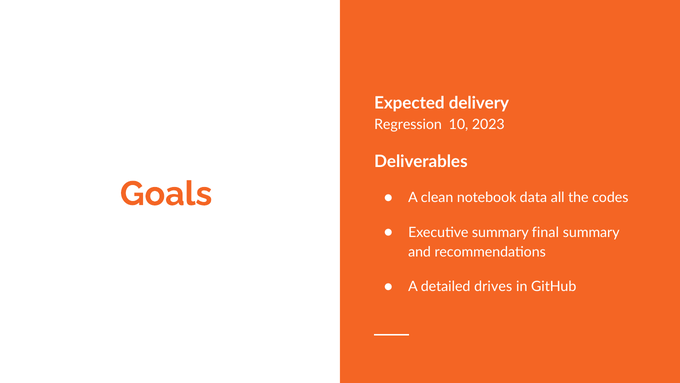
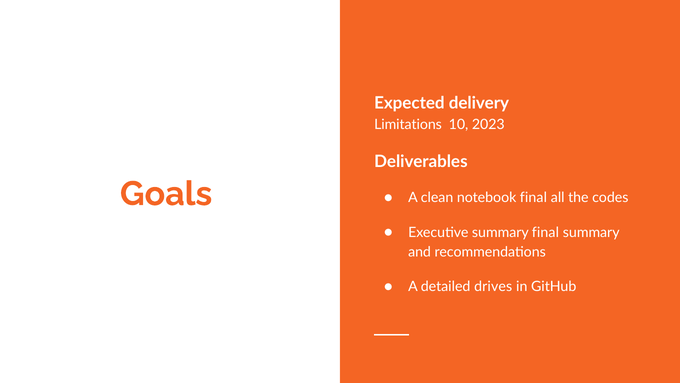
Regression: Regression -> Limitations
notebook data: data -> final
